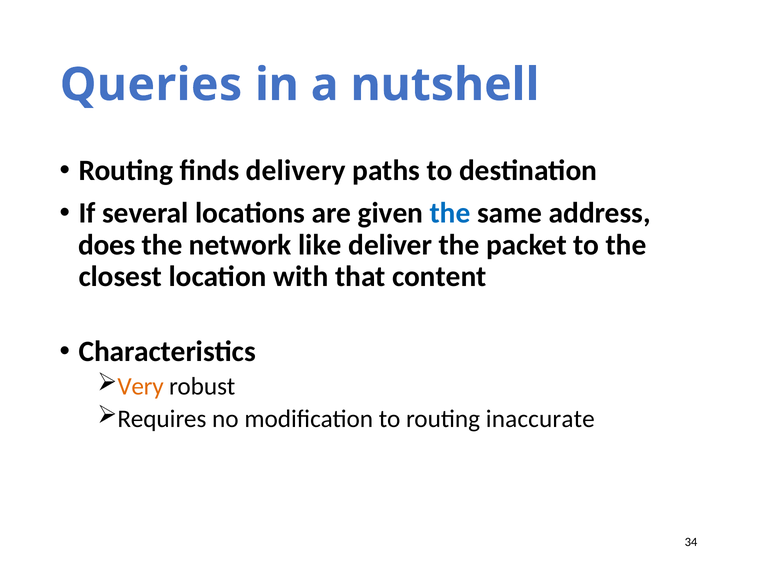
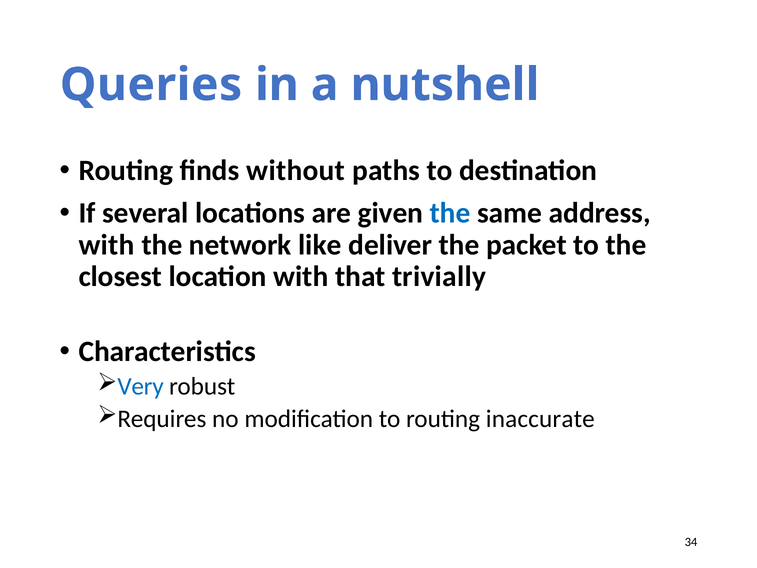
delivery: delivery -> without
does at (107, 245): does -> with
content: content -> trivially
Very colour: orange -> blue
